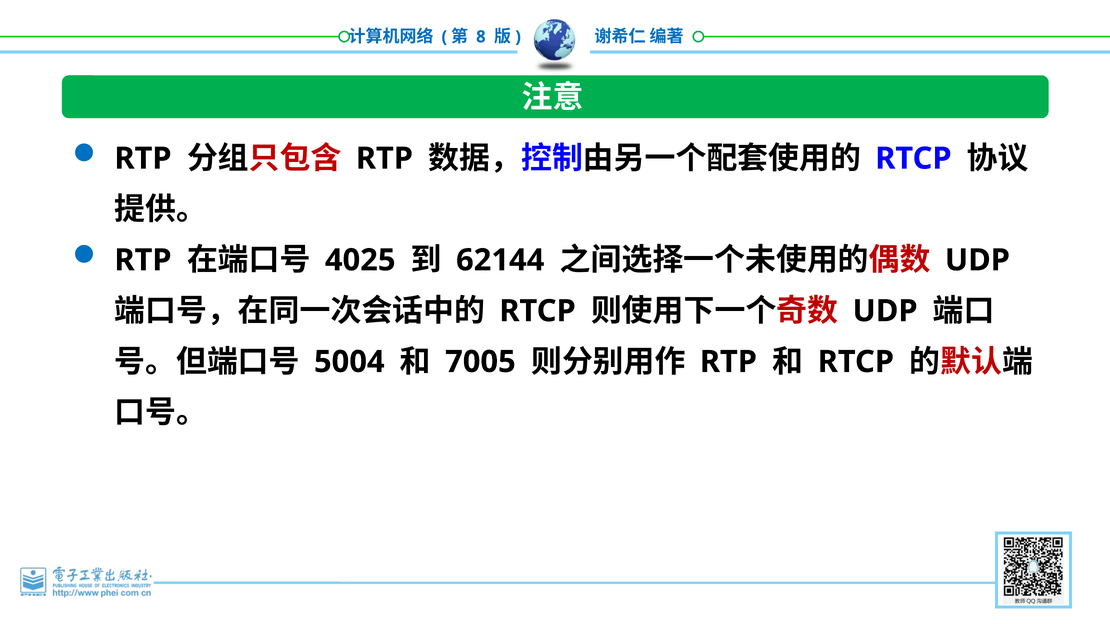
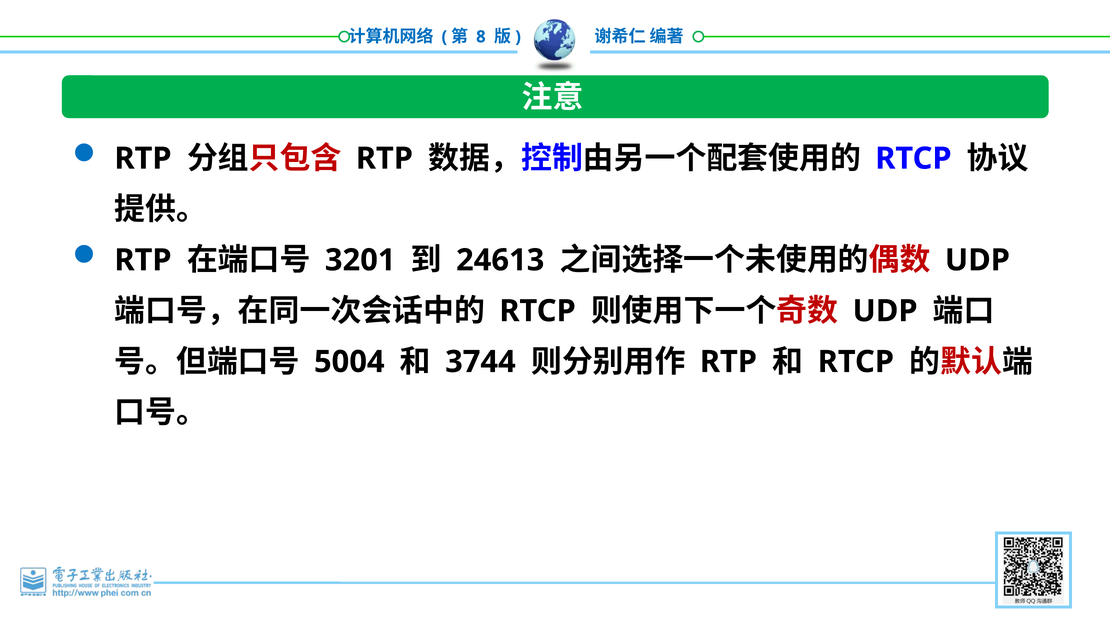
4025: 4025 -> 3201
62144: 62144 -> 24613
7005: 7005 -> 3744
